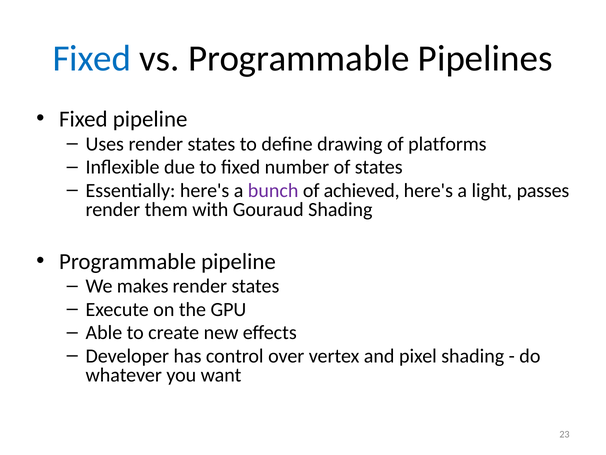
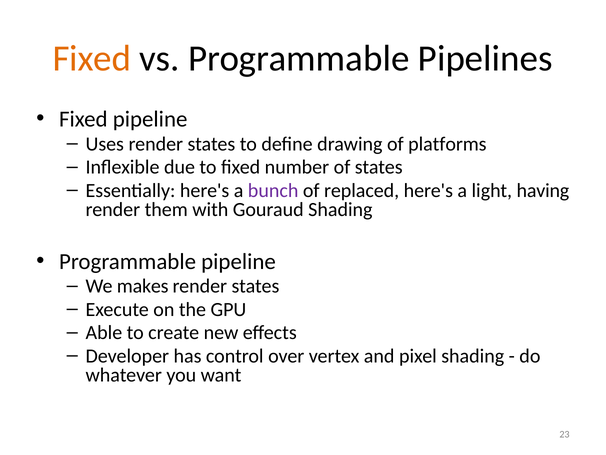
Fixed at (92, 59) colour: blue -> orange
achieved: achieved -> replaced
passes: passes -> having
